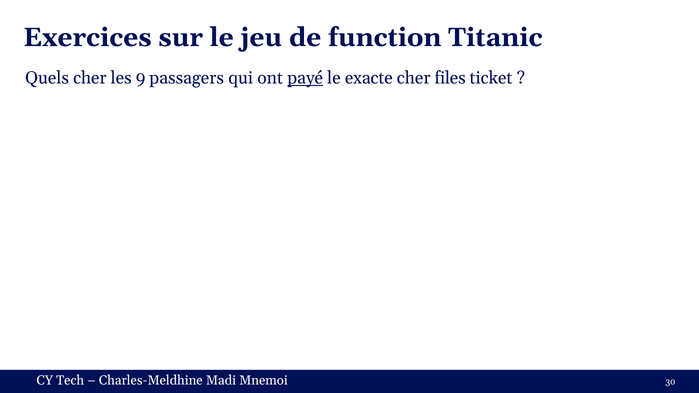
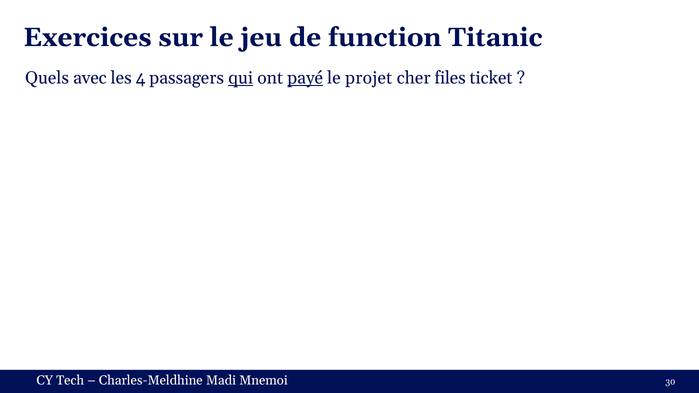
Quels cher: cher -> avec
9: 9 -> 4
qui underline: none -> present
exacte: exacte -> projet
